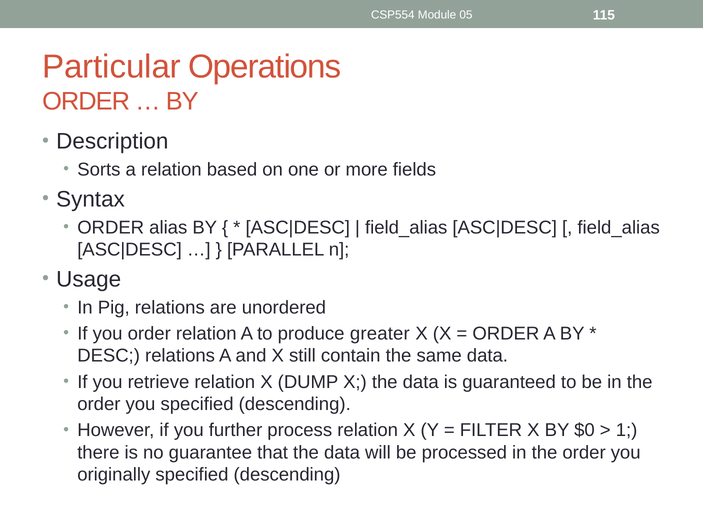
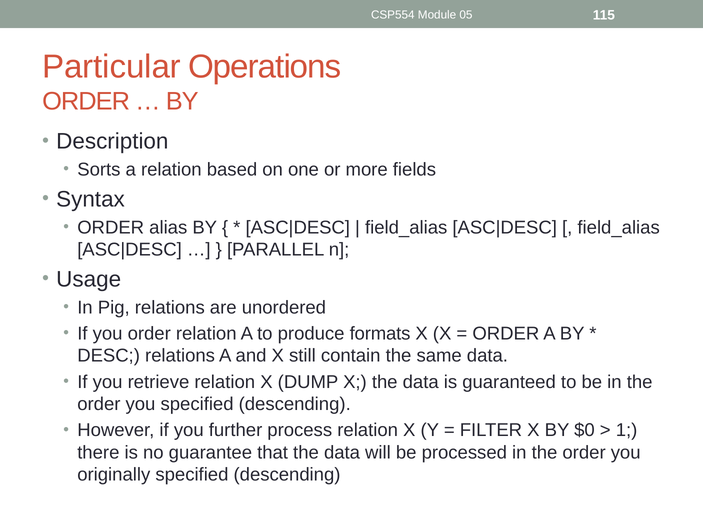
greater: greater -> formats
